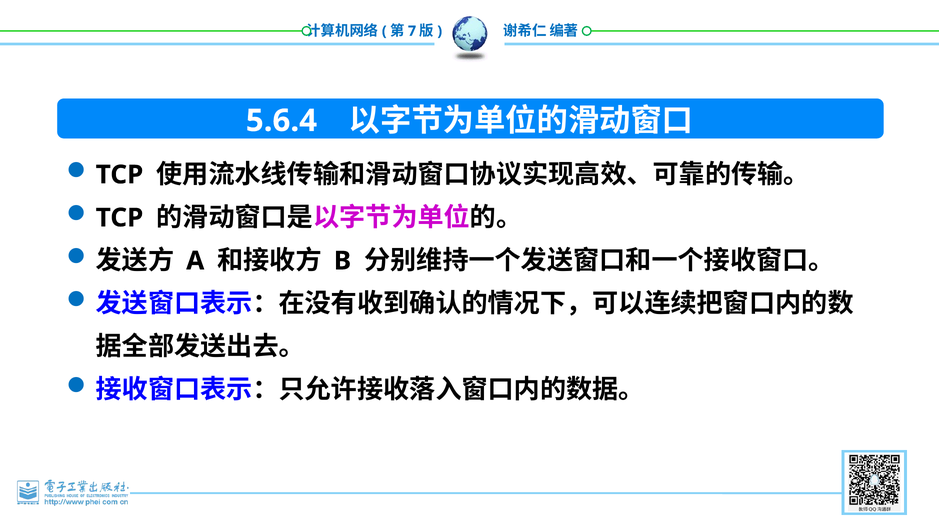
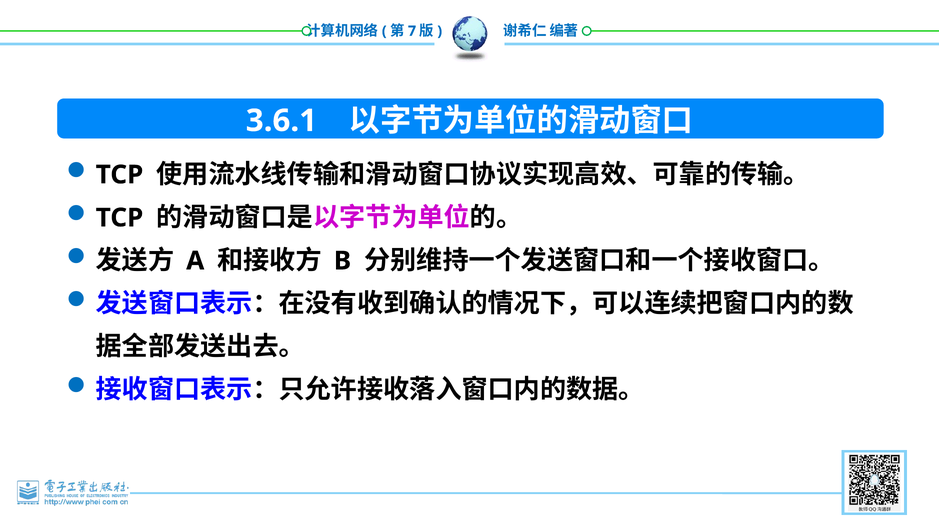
5.6.4: 5.6.4 -> 3.6.1
